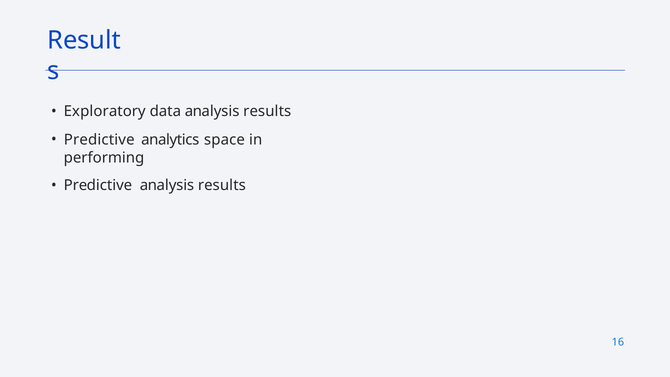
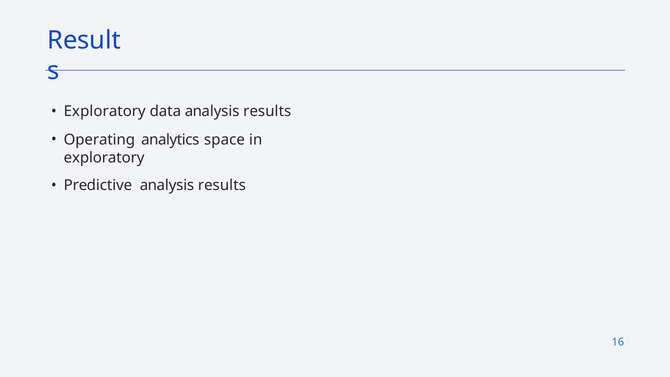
Predictive at (99, 140): Predictive -> Operating
performing at (104, 158): performing -> exploratory
